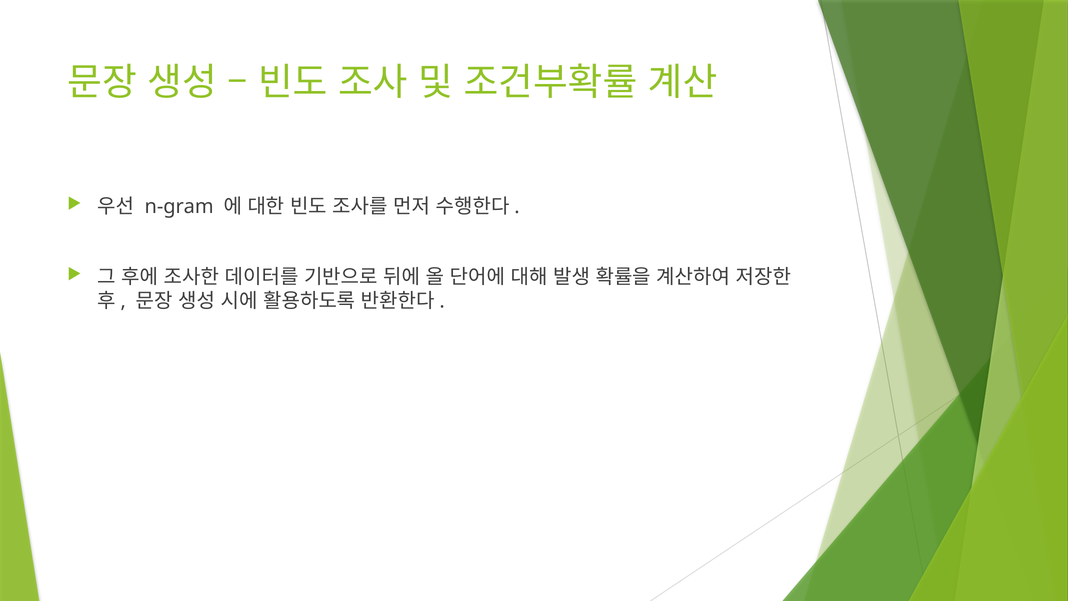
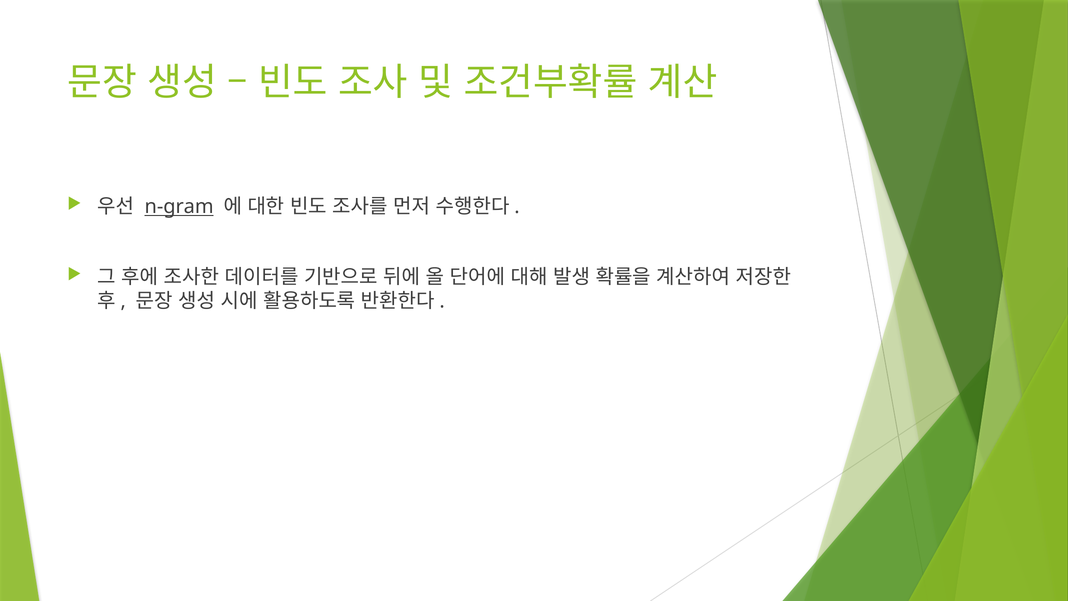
n-gram underline: none -> present
